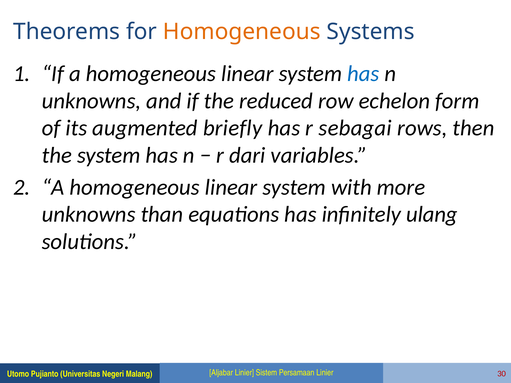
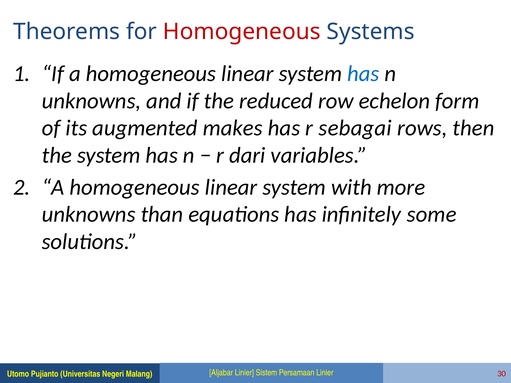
Homogeneous at (242, 32) colour: orange -> red
briefly: briefly -> makes
ulang: ulang -> some
